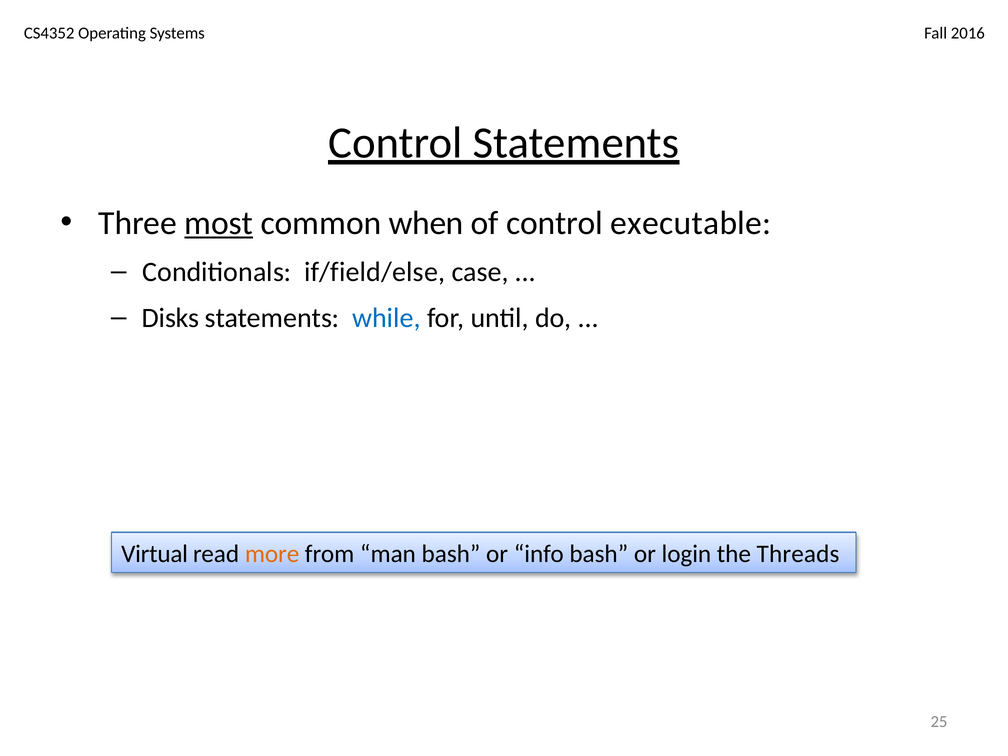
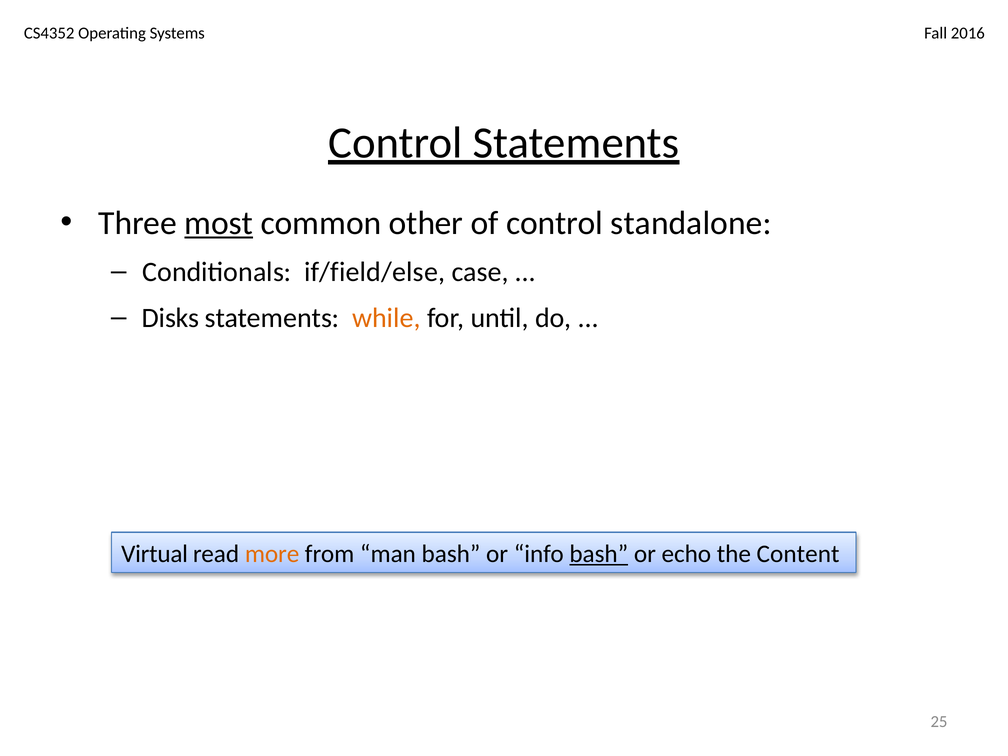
when: when -> other
executable: executable -> standalone
while colour: blue -> orange
bash at (599, 554) underline: none -> present
login: login -> echo
Threads: Threads -> Content
